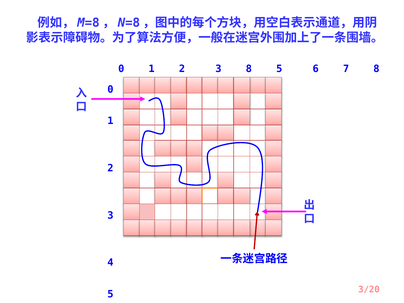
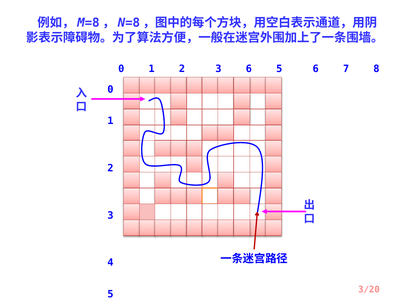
3 8: 8 -> 6
